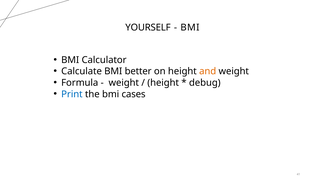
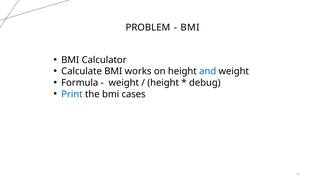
YOURSELF: YOURSELF -> PROBLEM
better: better -> works
and colour: orange -> blue
